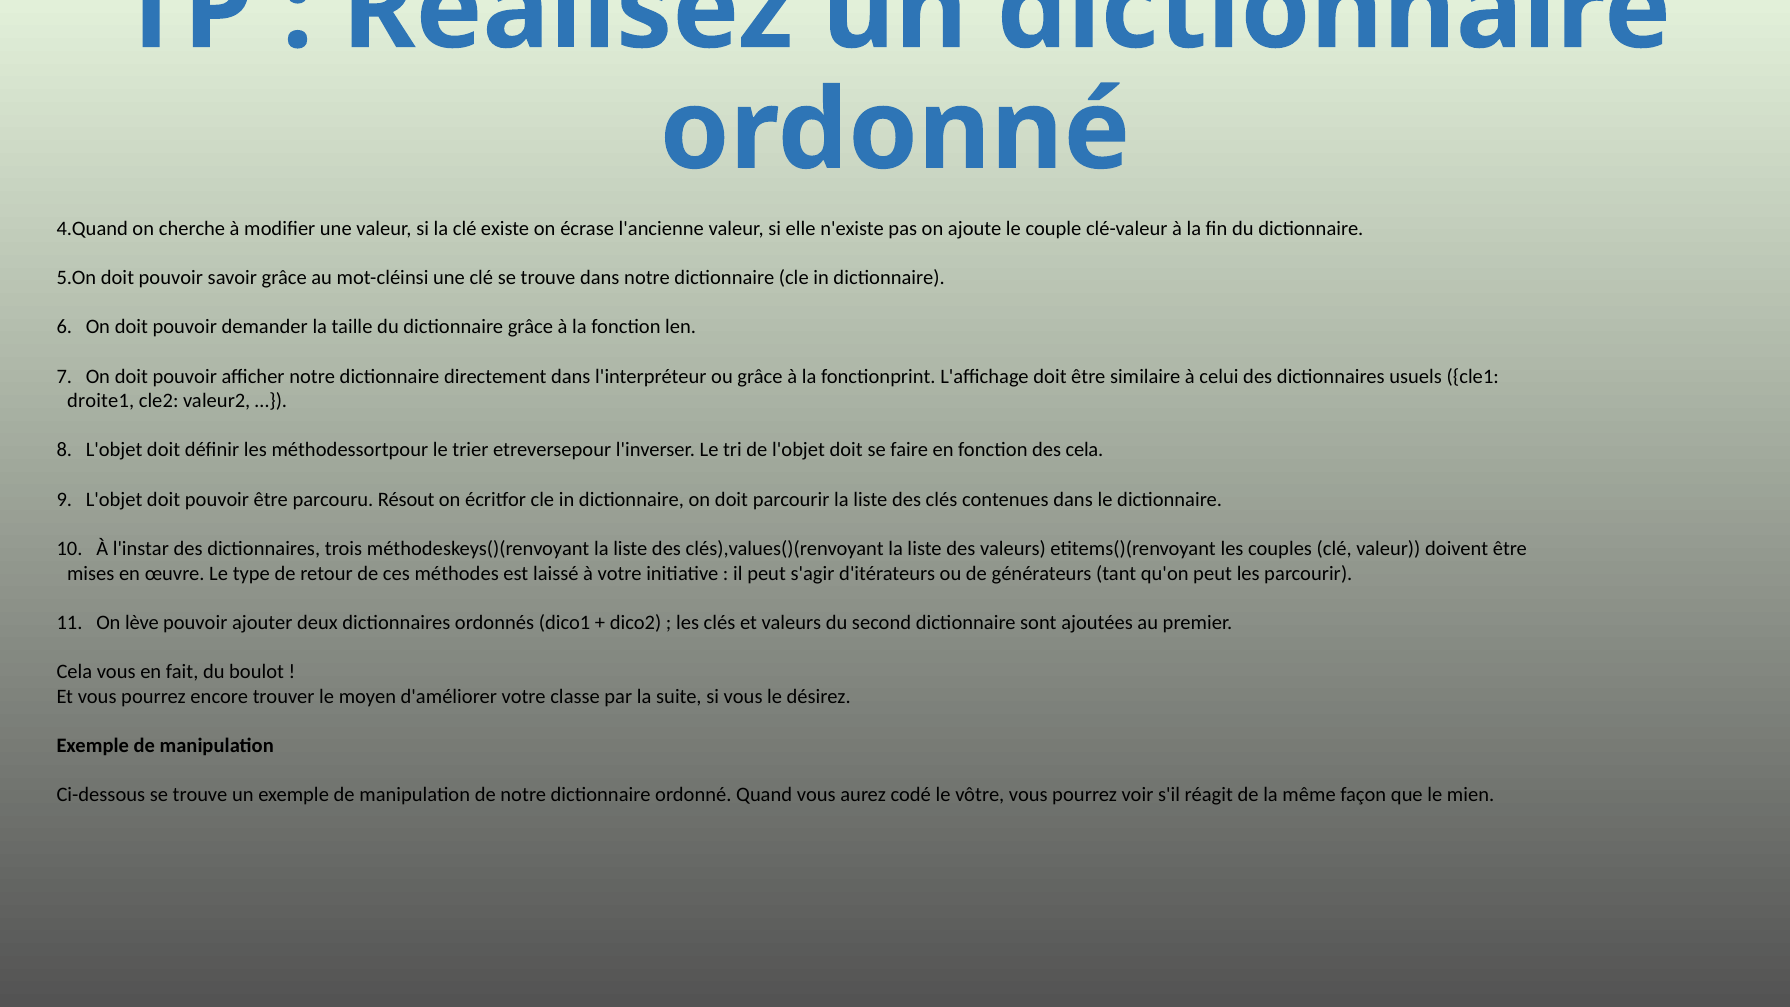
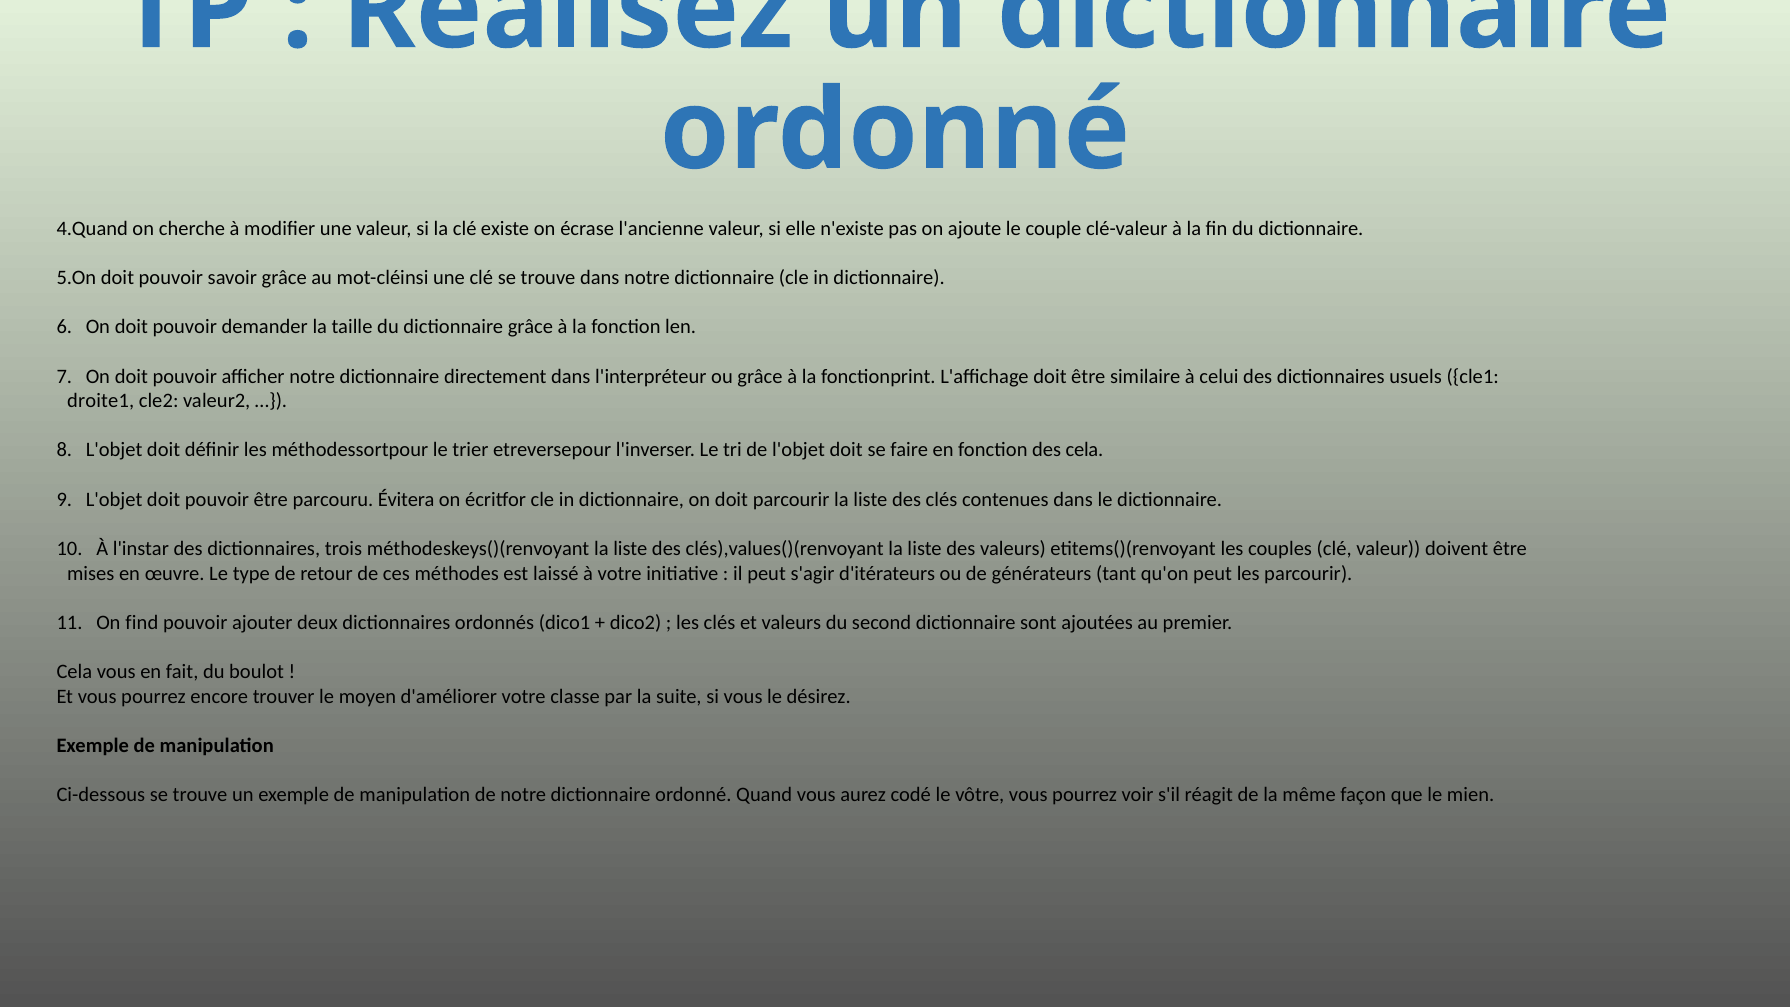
Résout: Résout -> Évitera
lève: lève -> find
